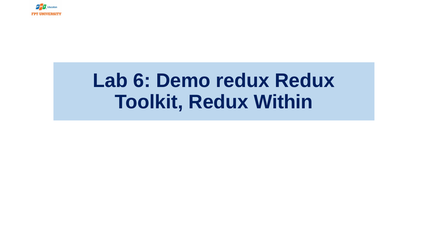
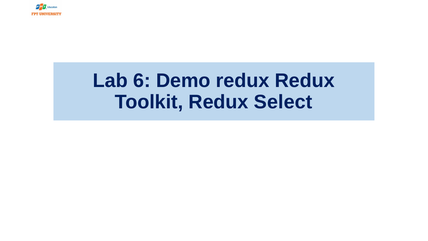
Within: Within -> Select
